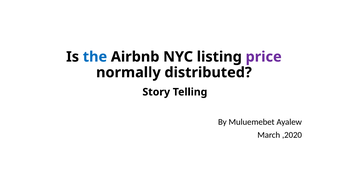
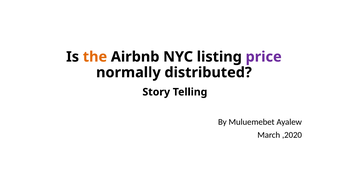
the colour: blue -> orange
